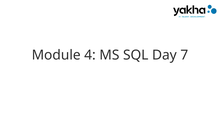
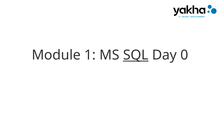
4: 4 -> 1
SQL underline: none -> present
7: 7 -> 0
